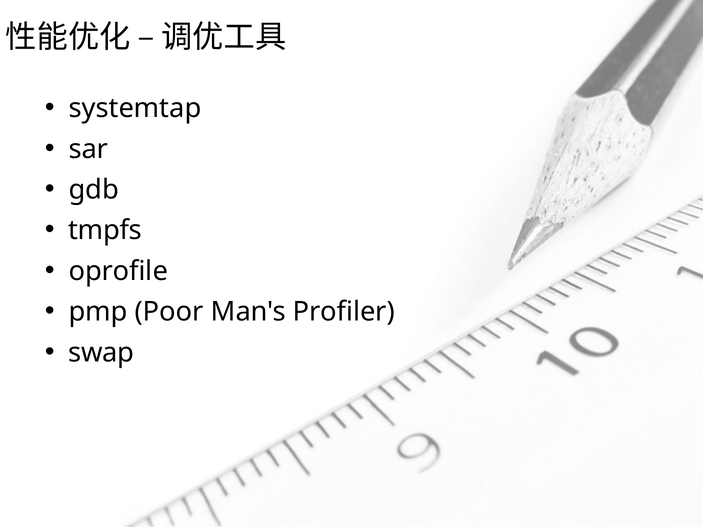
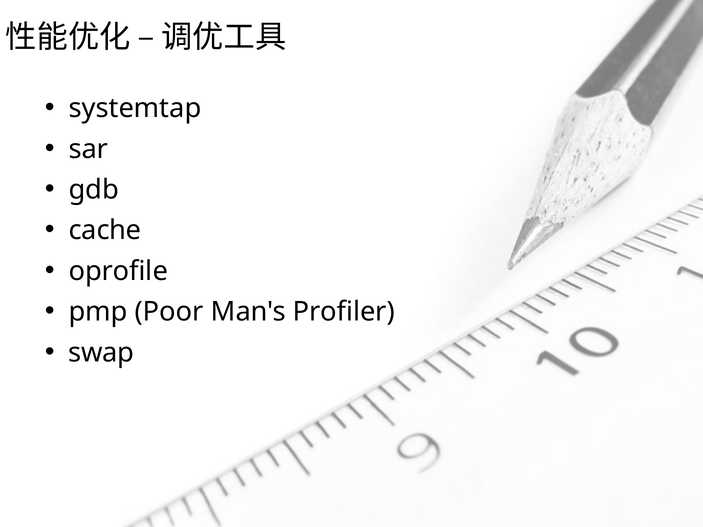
tmpfs: tmpfs -> cache
